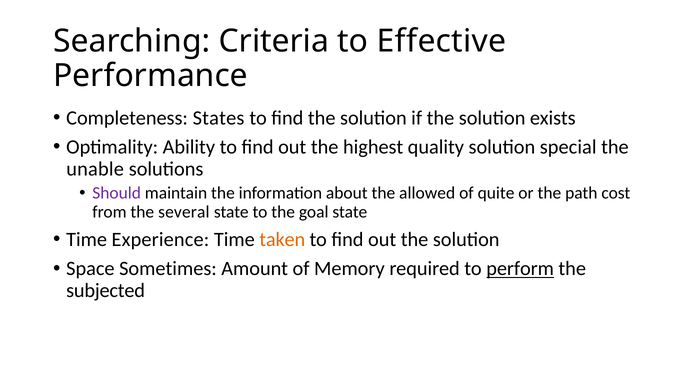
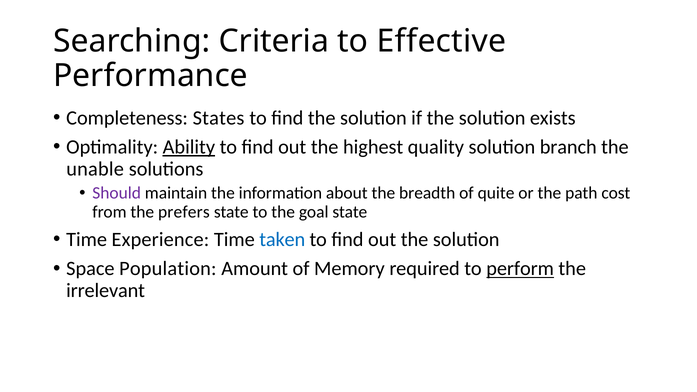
Ability underline: none -> present
special: special -> branch
allowed: allowed -> breadth
several: several -> prefers
taken colour: orange -> blue
Sometimes: Sometimes -> Population
subjected: subjected -> irrelevant
